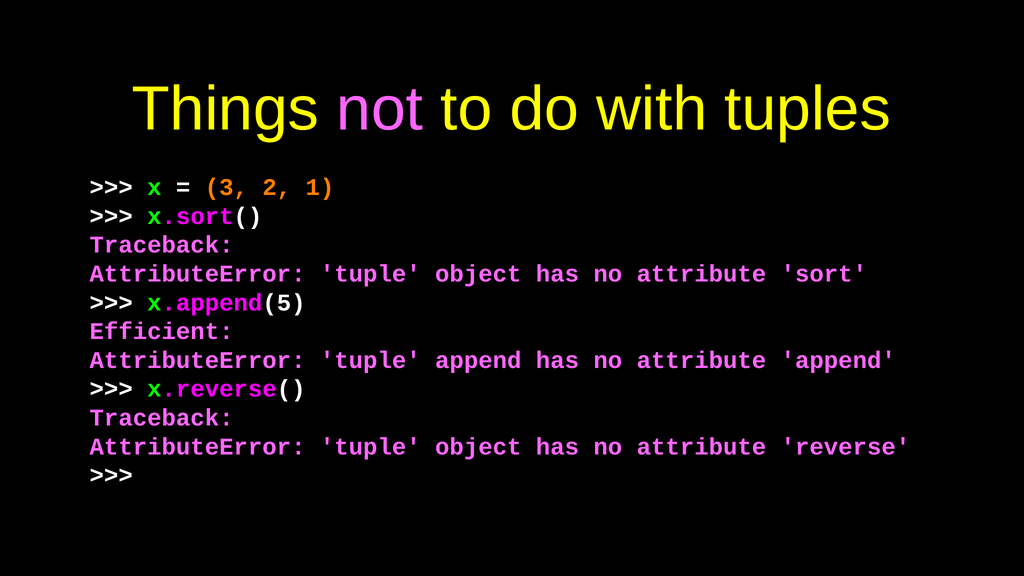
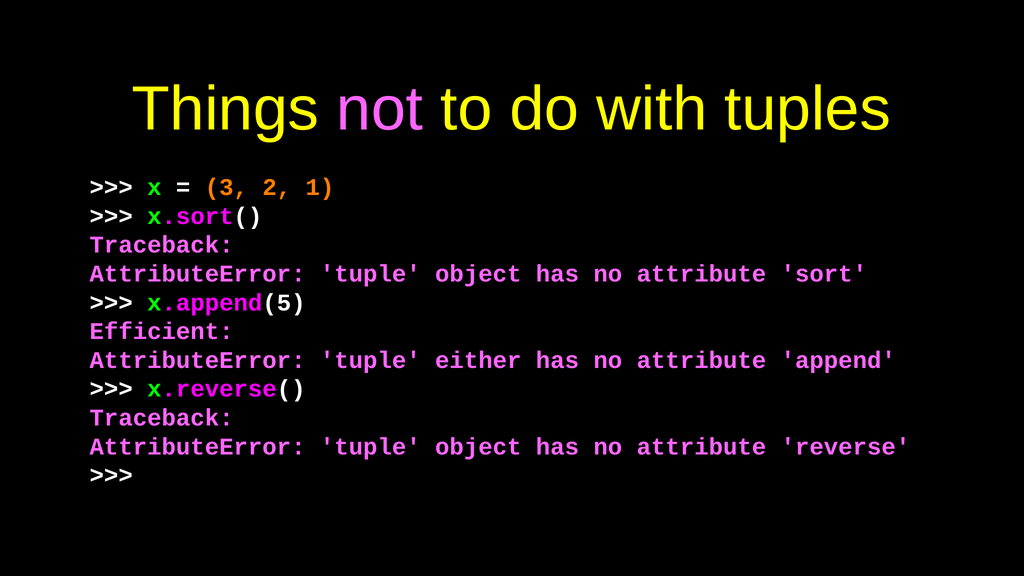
tuple append: append -> either
